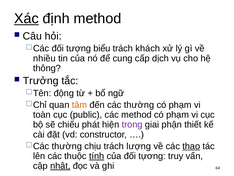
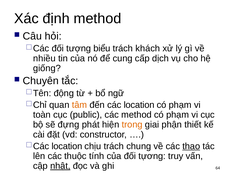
Xác underline: present -> none
thông: thông -> giống
Trưởng: Trưởng -> Chuyên
các thường: thường -> location
chiếu: chiếu -> đựng
trong colour: purple -> orange
thường at (67, 146): thường -> location
lượng: lượng -> chung
tính underline: present -> none
